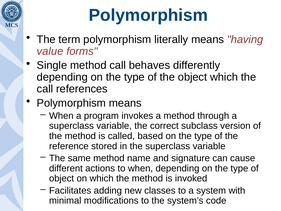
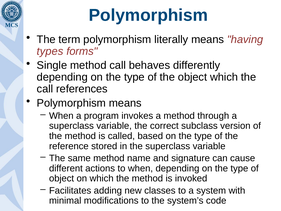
value: value -> types
